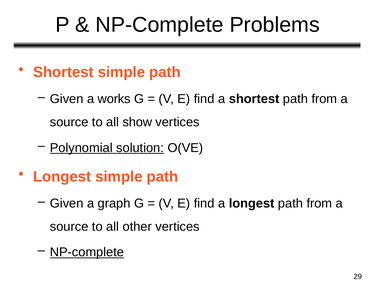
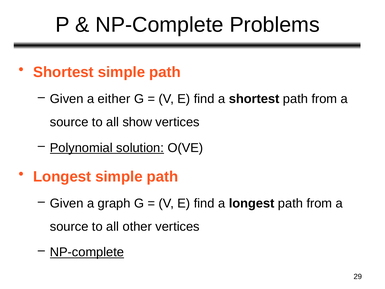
works: works -> either
